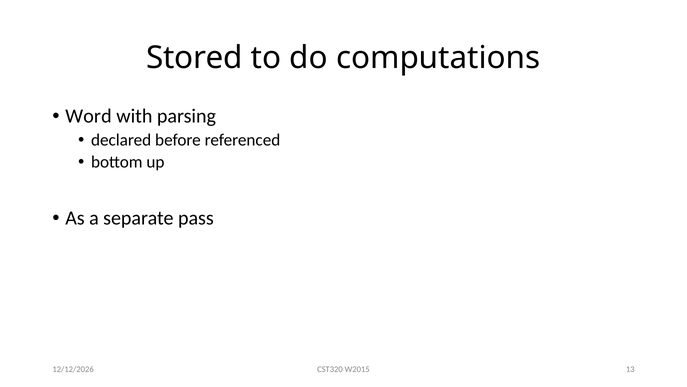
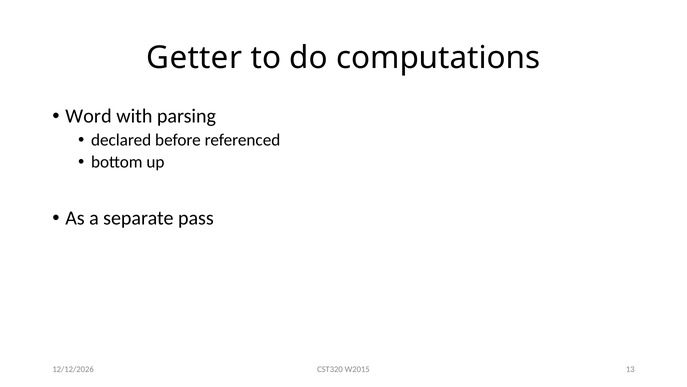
Stored: Stored -> Getter
